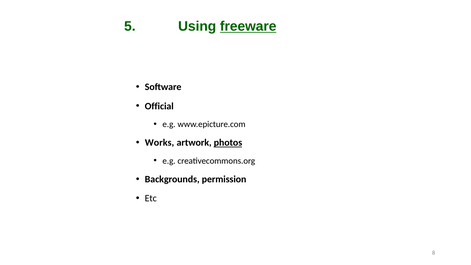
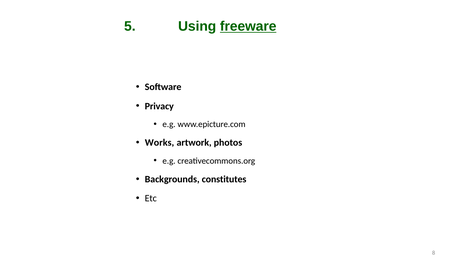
Official: Official -> Privacy
photos underline: present -> none
permission: permission -> constitutes
